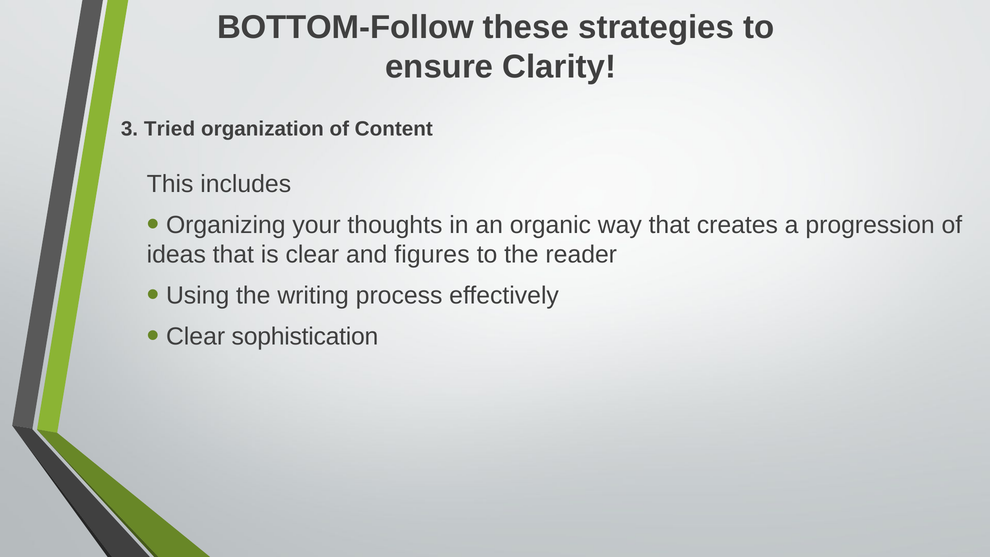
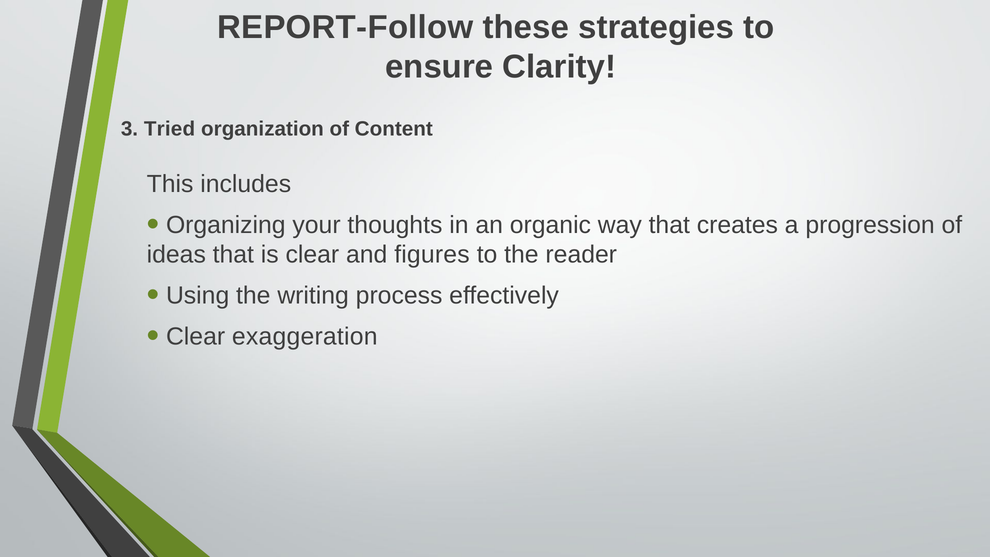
BOTTOM-Follow: BOTTOM-Follow -> REPORT-Follow
sophistication: sophistication -> exaggeration
